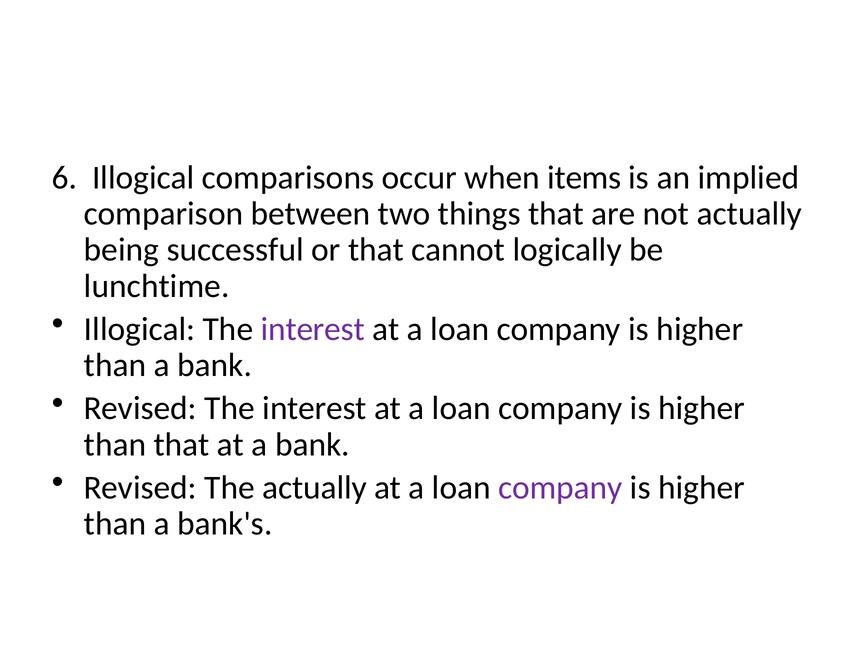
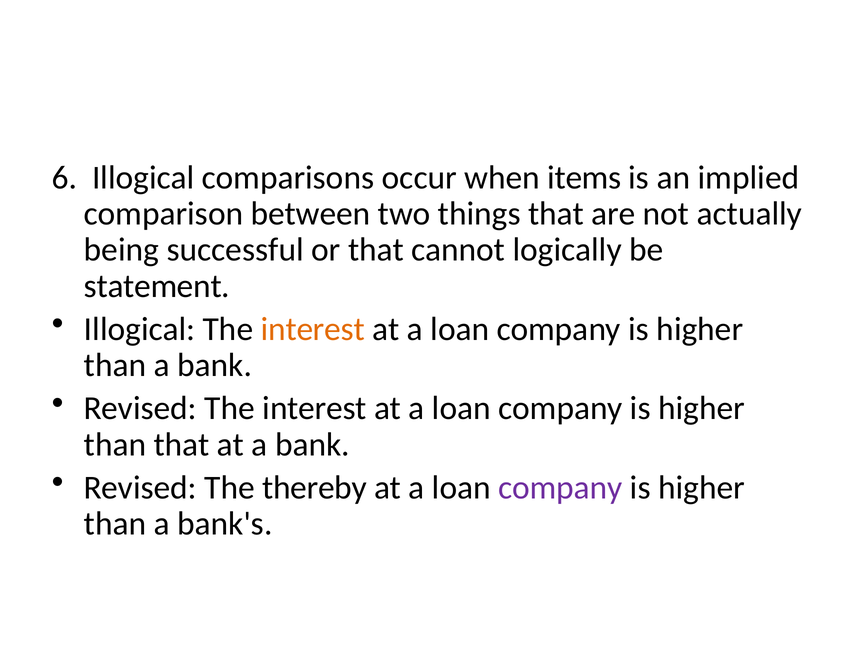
lunchtime: lunchtime -> statement
interest at (313, 329) colour: purple -> orange
The actually: actually -> thereby
